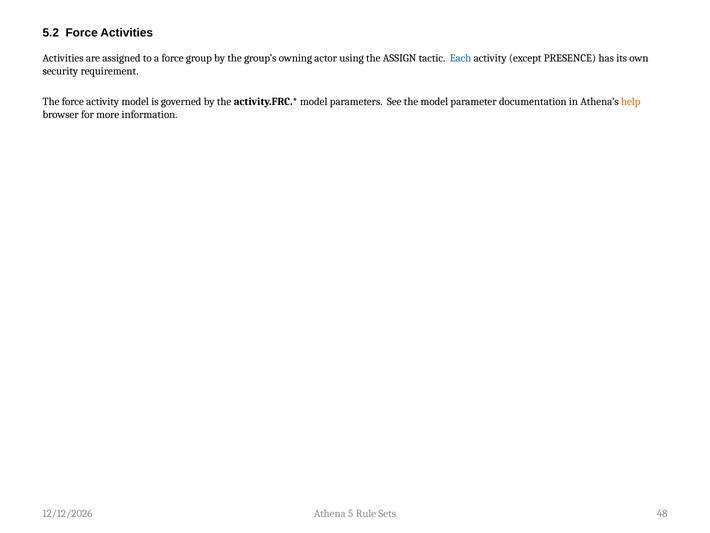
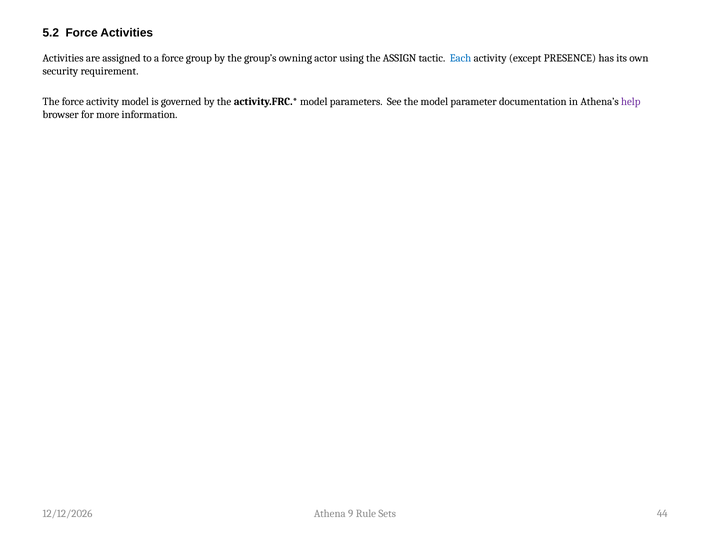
help colour: orange -> purple
5: 5 -> 9
48: 48 -> 44
